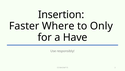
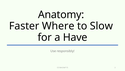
Insertion: Insertion -> Anatomy
Only: Only -> Slow
